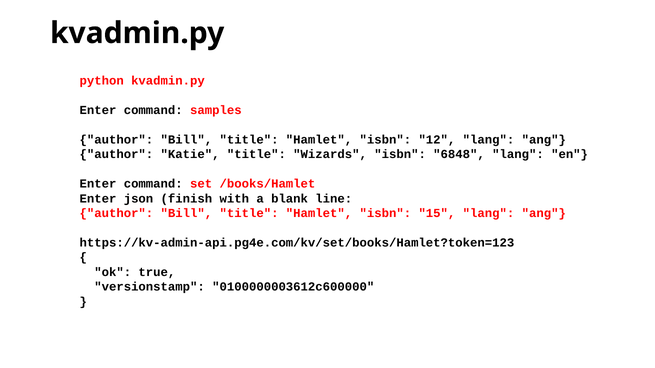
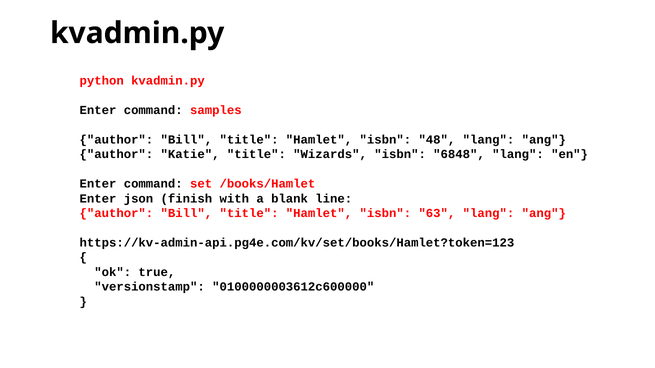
12: 12 -> 48
15: 15 -> 63
